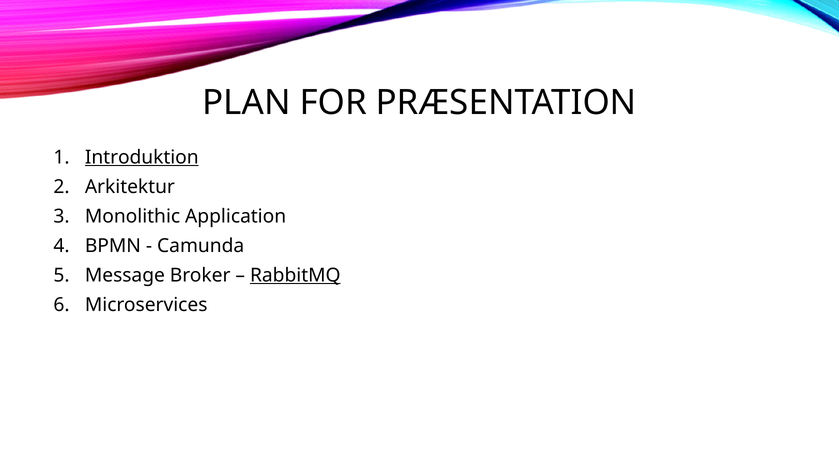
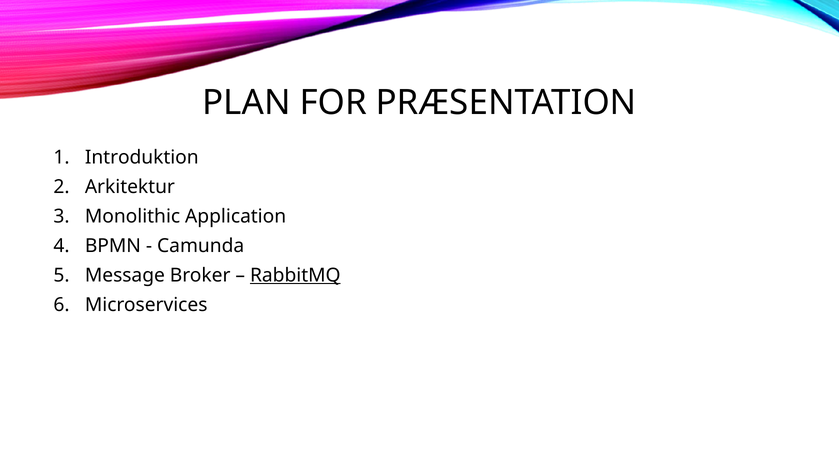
Introduktion underline: present -> none
